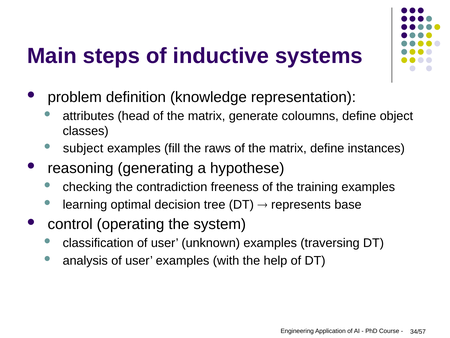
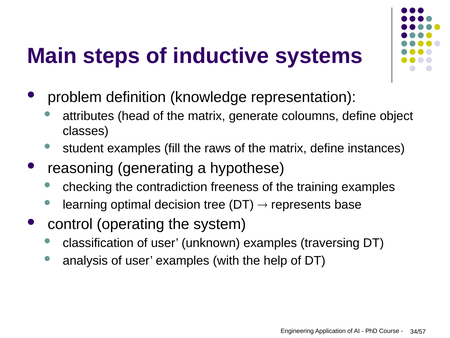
subject: subject -> student
